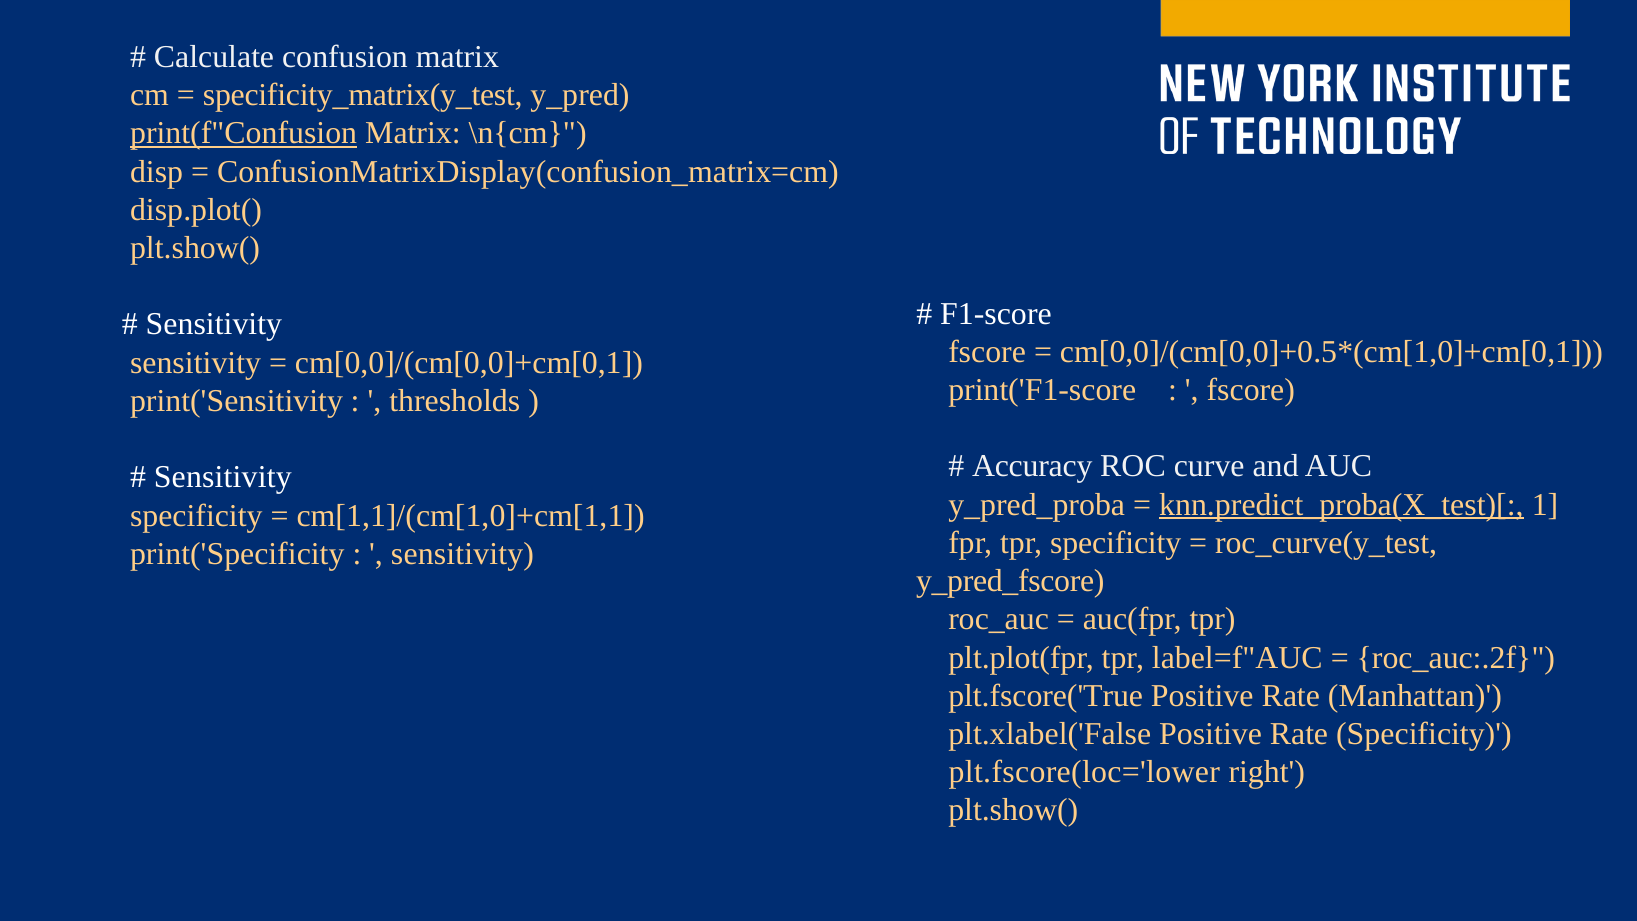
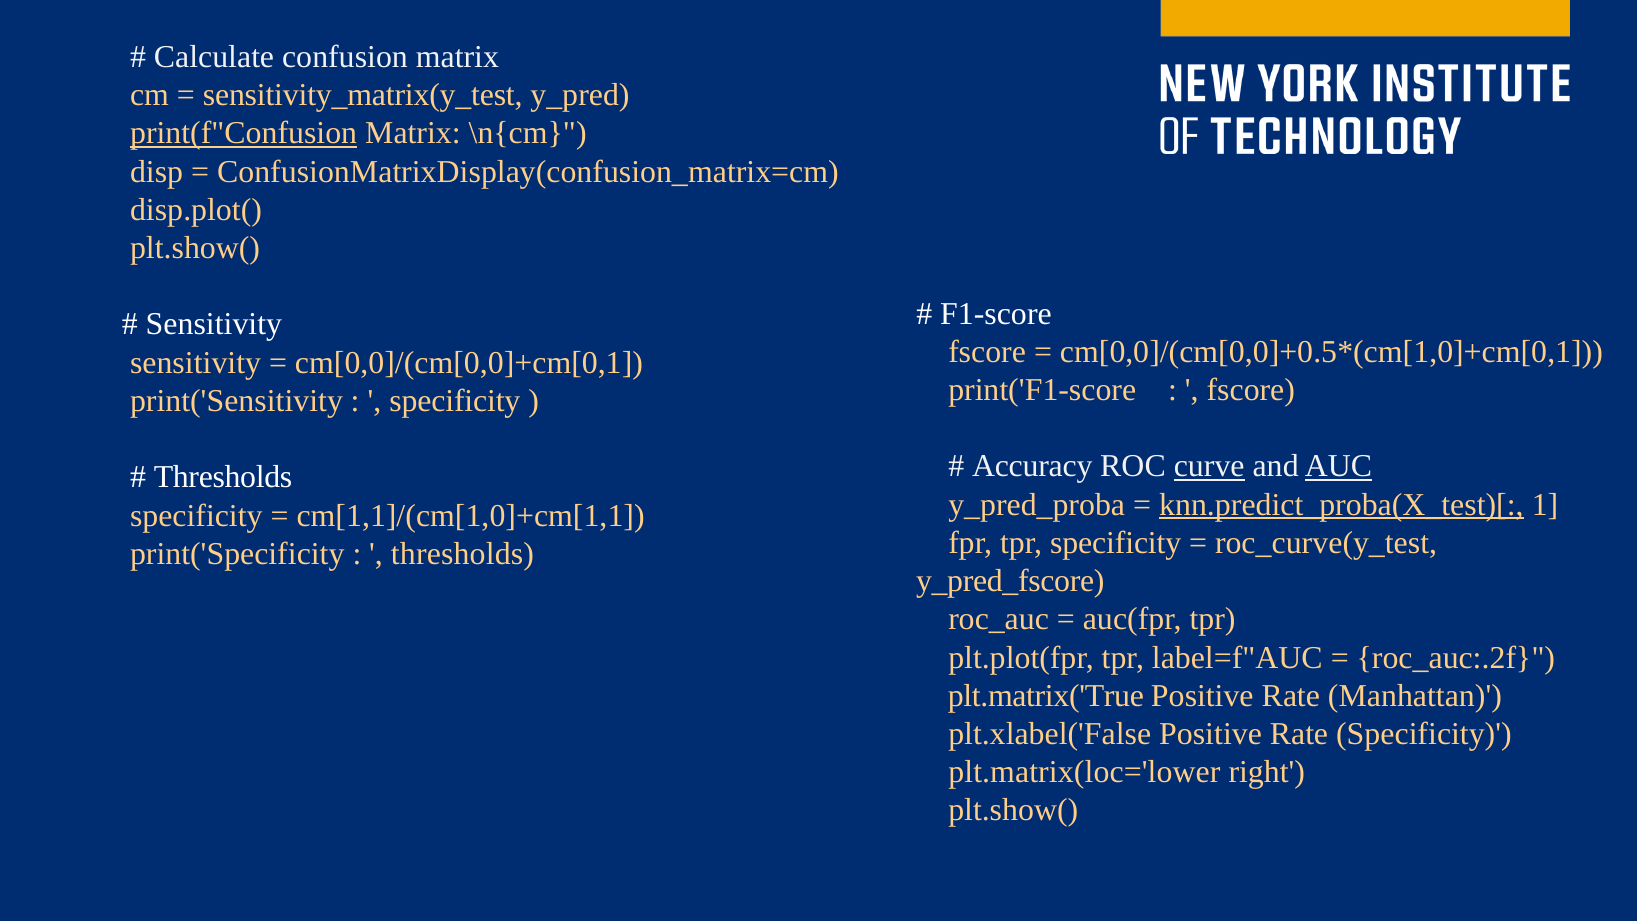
specificity_matrix(y_test: specificity_matrix(y_test -> sensitivity_matrix(y_test
thresholds at (455, 401): thresholds -> specificity
curve underline: none -> present
AUC underline: none -> present
Sensitivity at (223, 477): Sensitivity -> Thresholds
sensitivity at (462, 554): sensitivity -> thresholds
plt.fscore('True: plt.fscore('True -> plt.matrix('True
plt.fscore(loc='lower: plt.fscore(loc='lower -> plt.matrix(loc='lower
